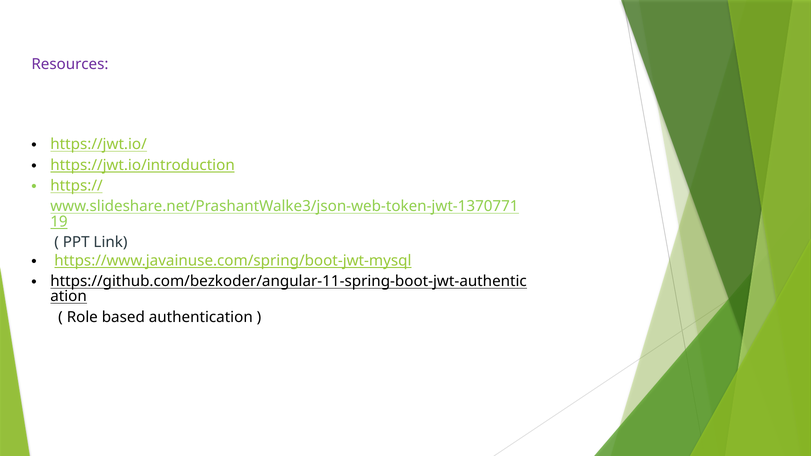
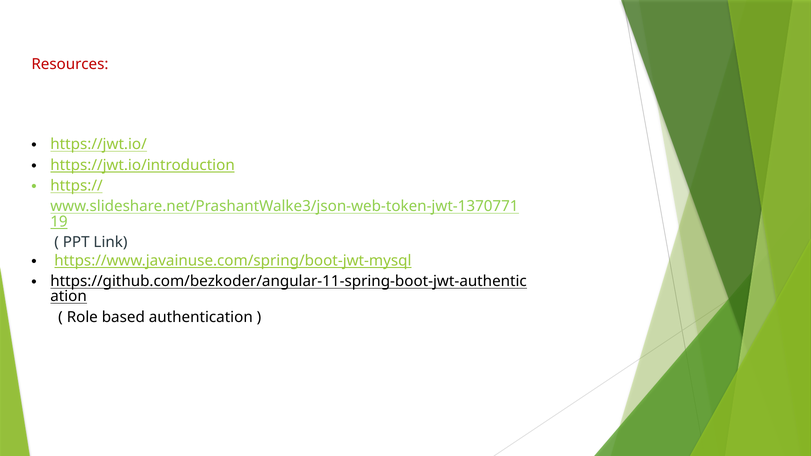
Resources colour: purple -> red
